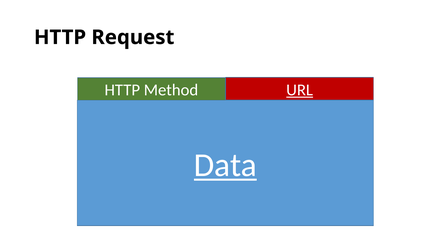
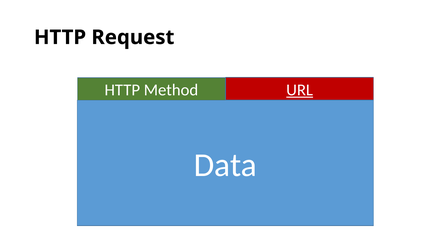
Data underline: present -> none
